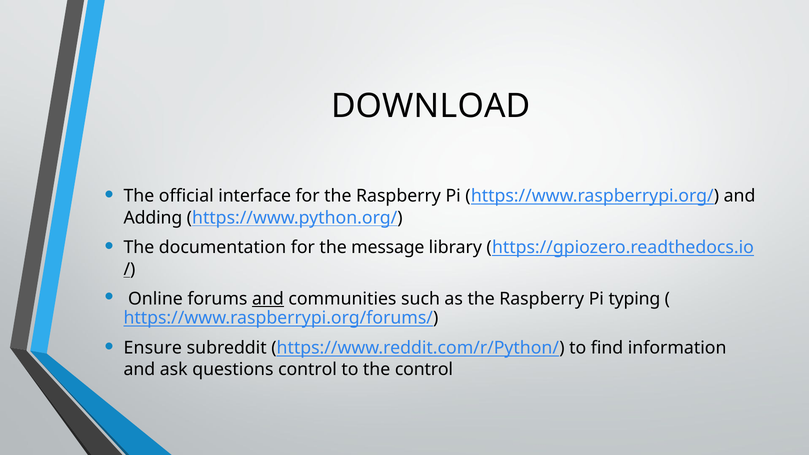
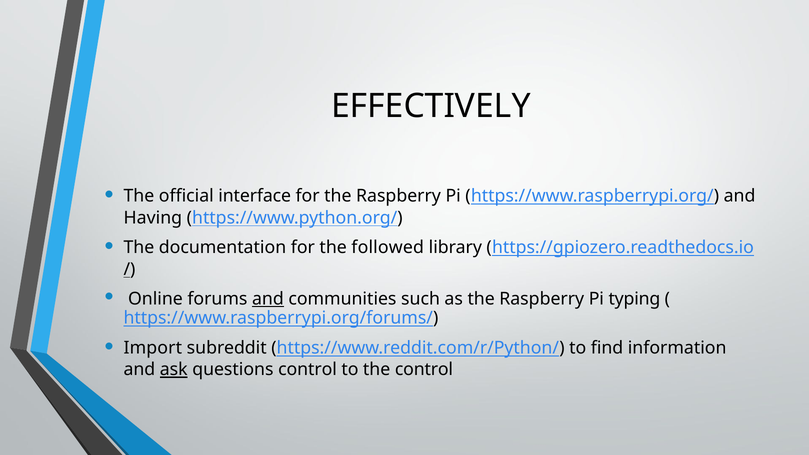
DOWNLOAD: DOWNLOAD -> EFFECTIVELY
Adding: Adding -> Having
message: message -> followed
Ensure: Ensure -> Import
ask underline: none -> present
